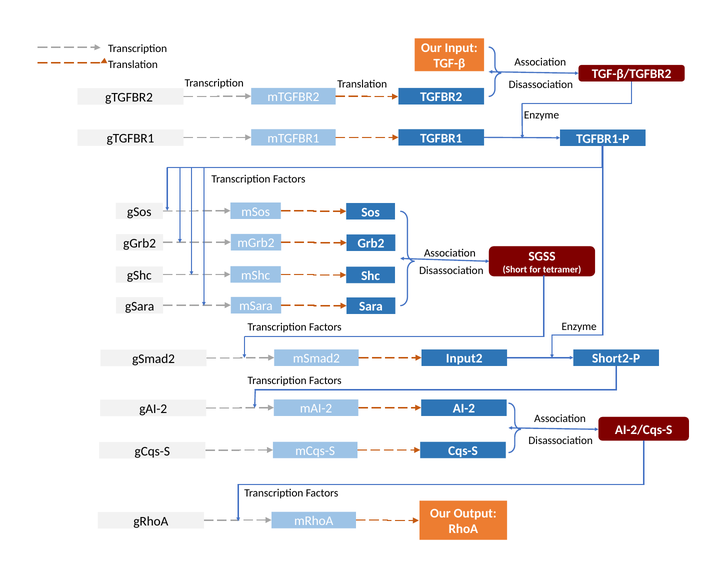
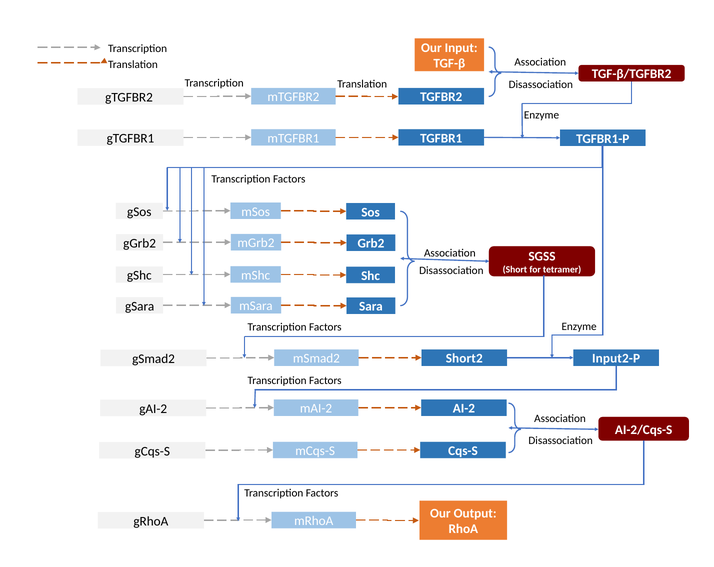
Short2-P: Short2-P -> Input2-P
Input2: Input2 -> Short2
